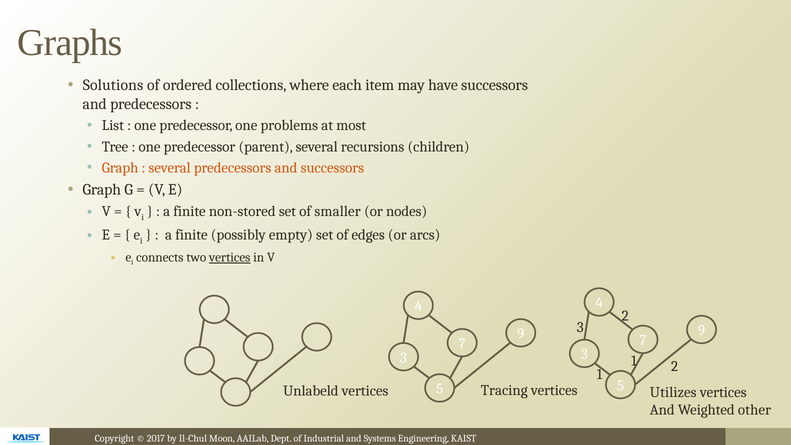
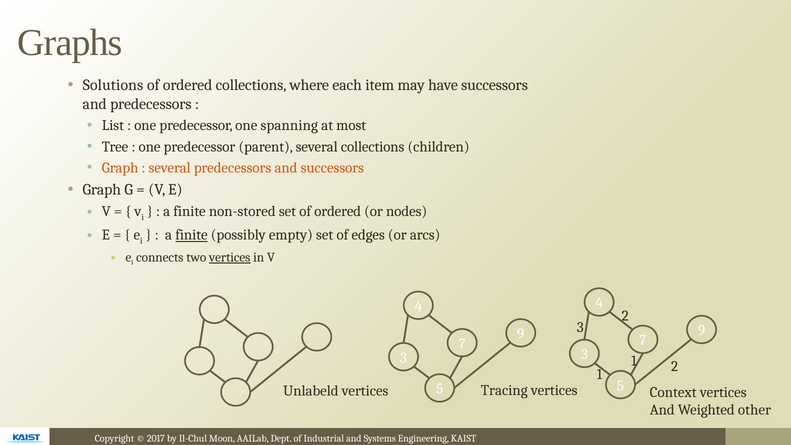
problems: problems -> spanning
several recursions: recursions -> collections
set of smaller: smaller -> ordered
finite at (191, 235) underline: none -> present
Utilizes: Utilizes -> Context
